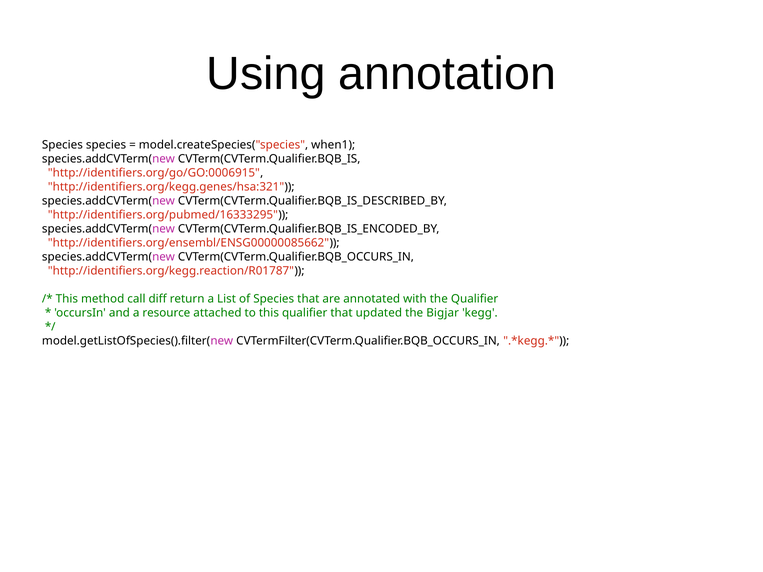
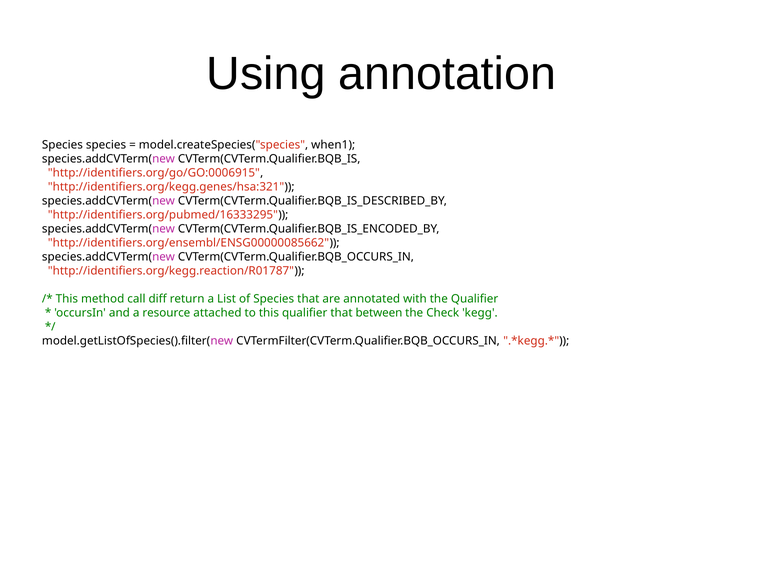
updated: updated -> between
Bigjar: Bigjar -> Check
